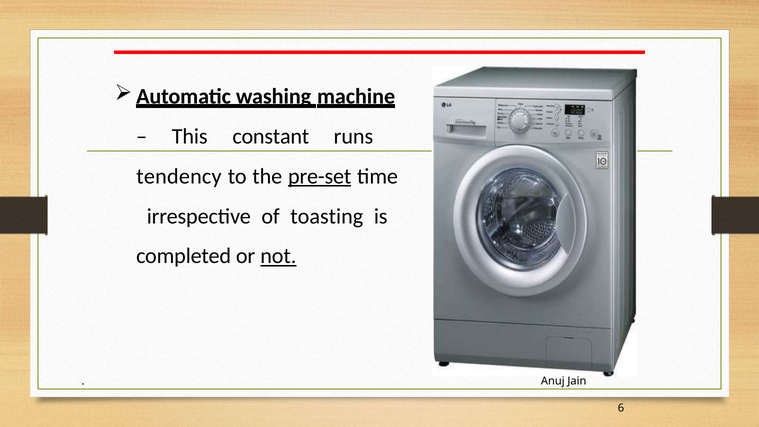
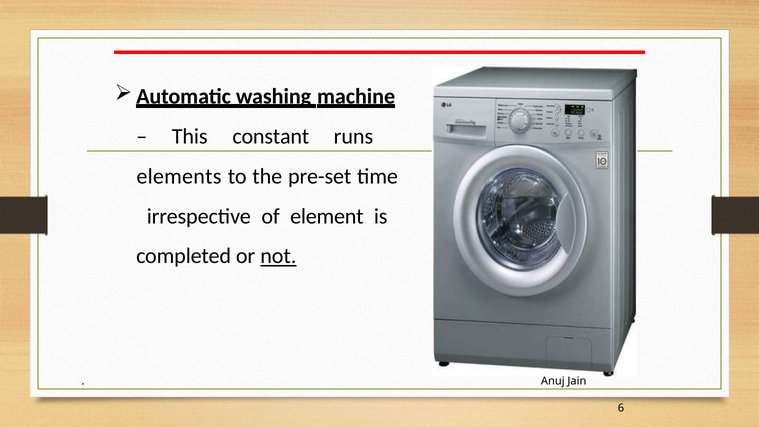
tendency: tendency -> elements
pre-set underline: present -> none
toasting: toasting -> element
